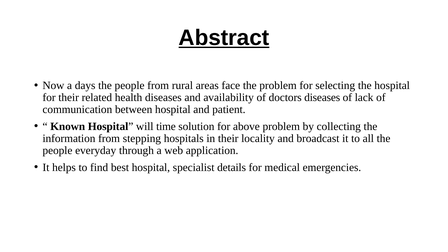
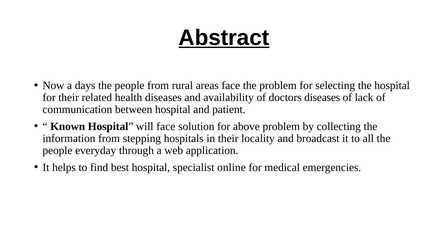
will time: time -> face
details: details -> online
